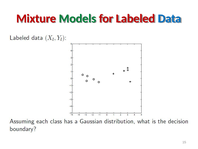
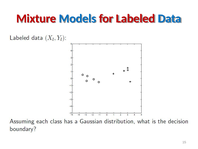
Models colour: green -> blue
